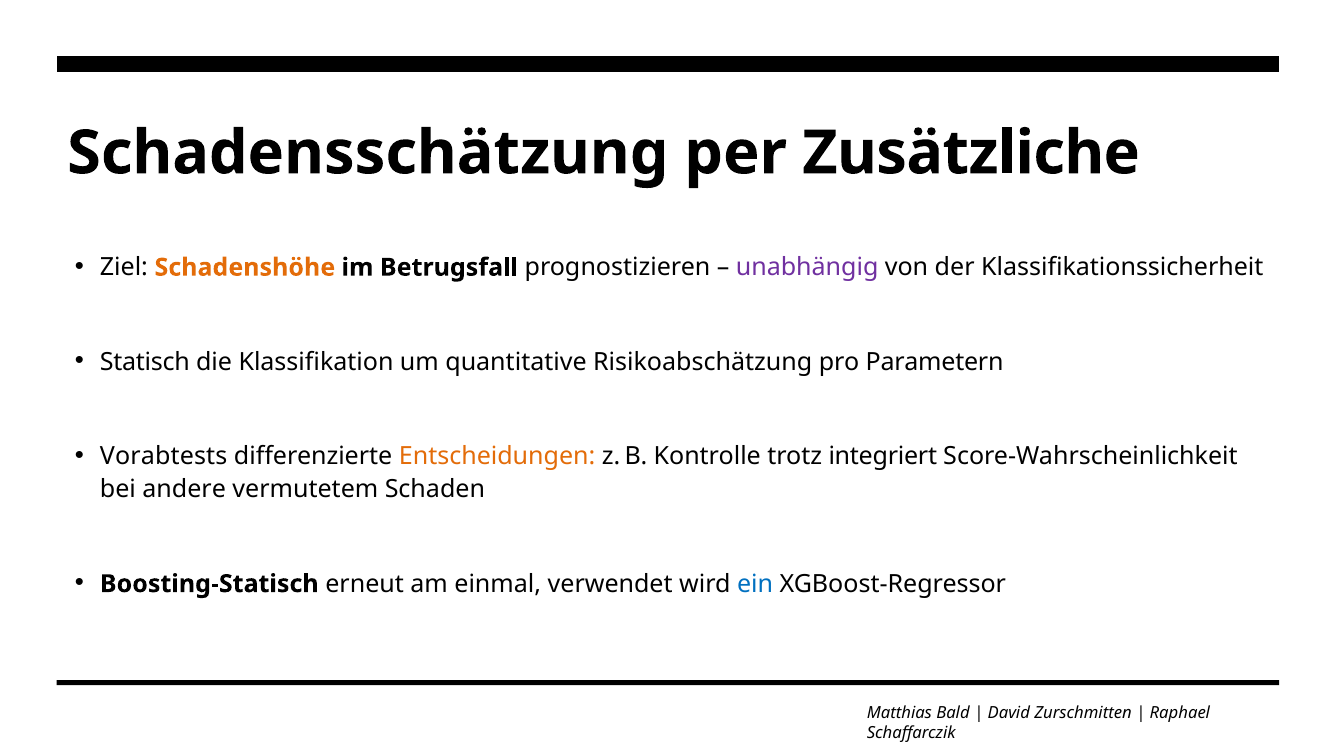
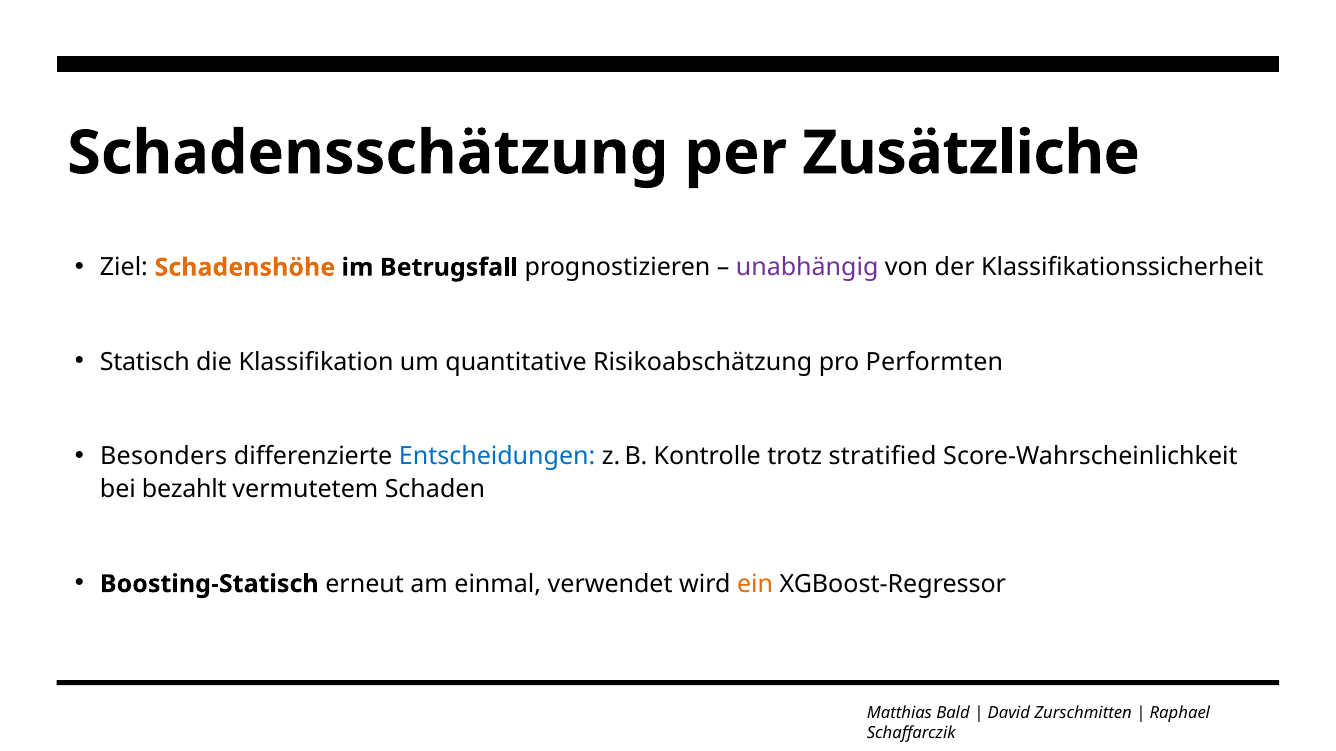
Parametern: Parametern -> Performten
Vorabtests: Vorabtests -> Besonders
Entscheidungen colour: orange -> blue
integriert: integriert -> stratified
andere: andere -> bezahlt
ein colour: blue -> orange
